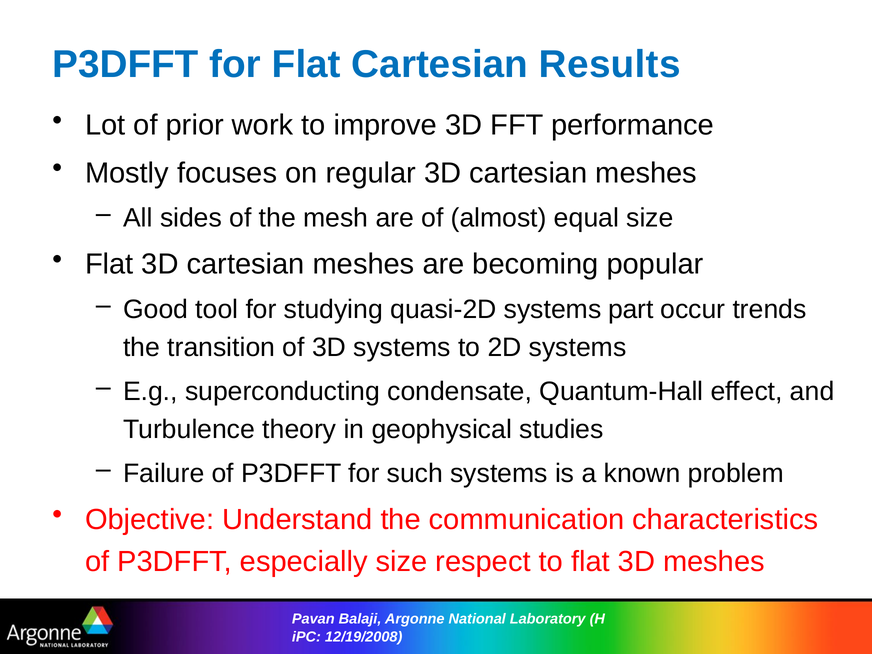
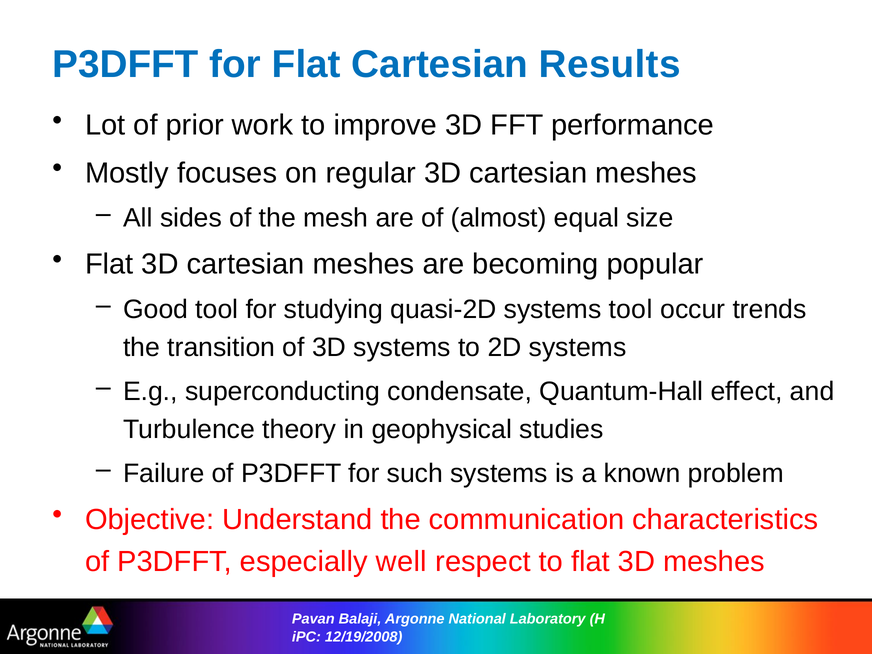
systems part: part -> tool
especially size: size -> well
